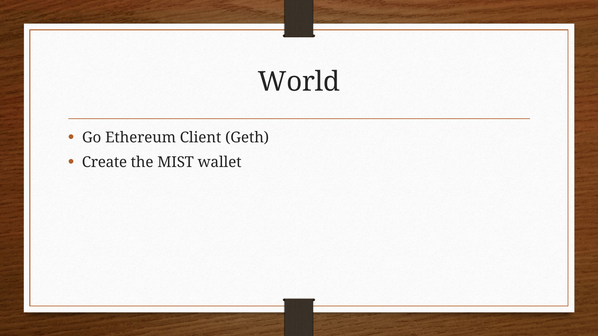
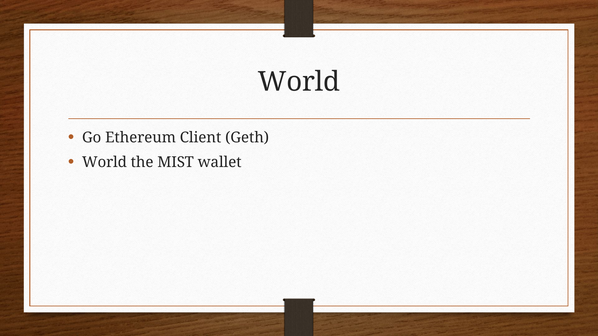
Create at (104, 162): Create -> World
